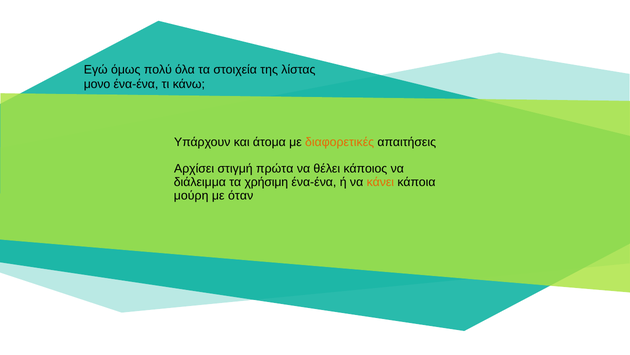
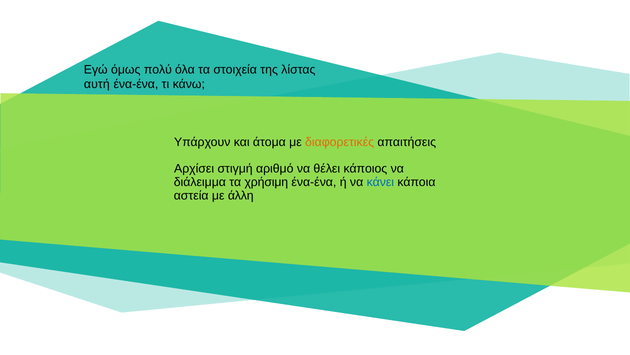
μονο: μονο -> αυτή
πρώτα: πρώτα -> αριθμό
κάνει colour: orange -> blue
μούρη: μούρη -> αστεία
όταν: όταν -> άλλη
